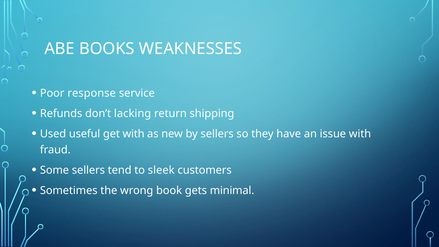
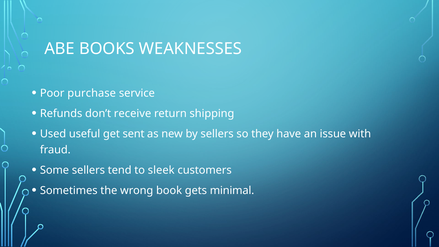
response: response -> purchase
lacking: lacking -> receive
get with: with -> sent
